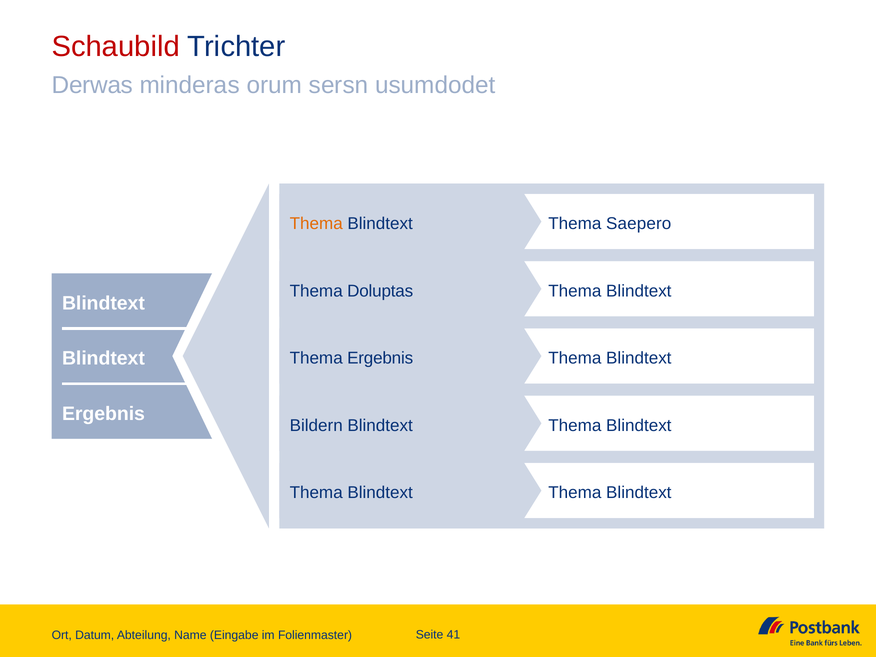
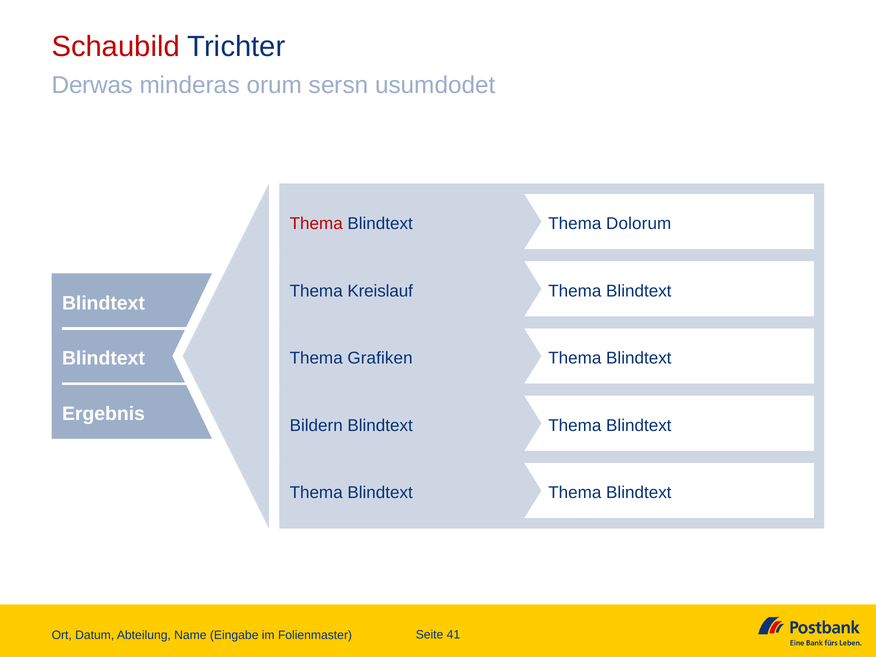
Thema at (316, 224) colour: orange -> red
Saepero: Saepero -> Dolorum
Doluptas: Doluptas -> Kreislauf
Thema Ergebnis: Ergebnis -> Grafiken
